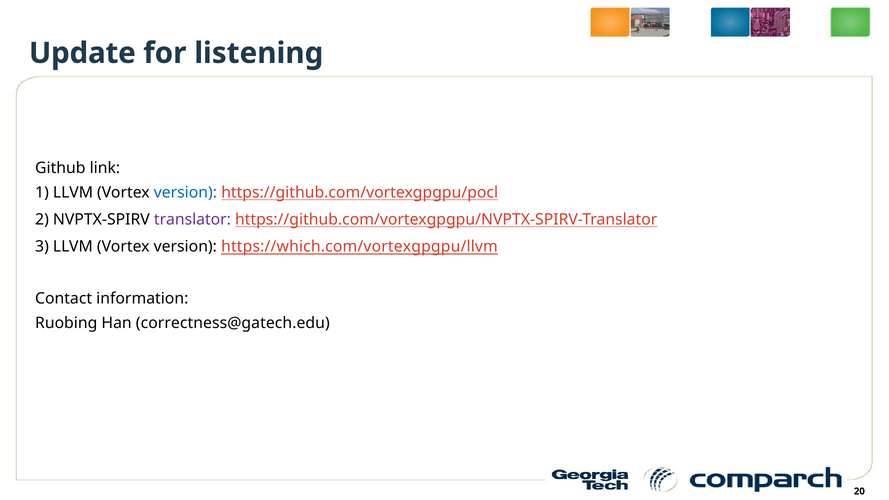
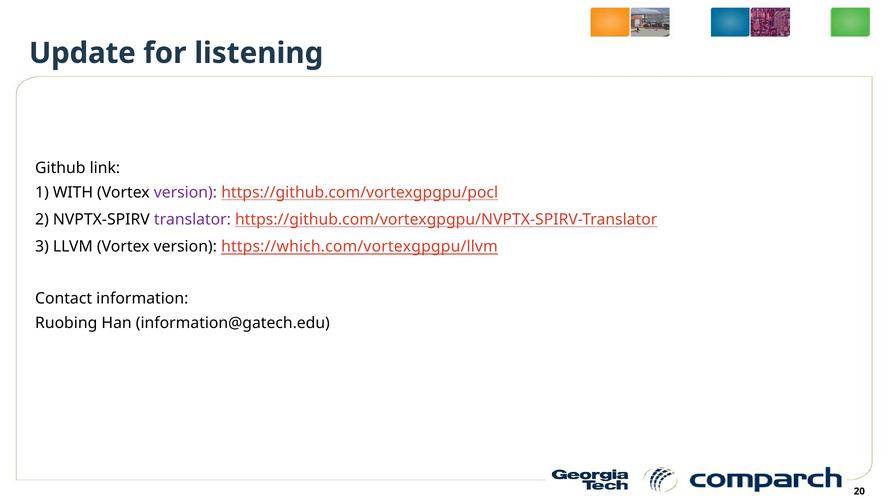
1 LLVM: LLVM -> WITH
version at (185, 193) colour: blue -> purple
correctness@gatech.edu: correctness@gatech.edu -> information@gatech.edu
